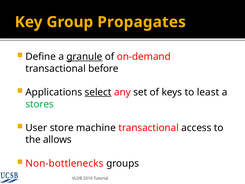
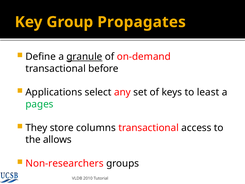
select underline: present -> none
stores: stores -> pages
User: User -> They
machine: machine -> columns
Non-bottlenecks: Non-bottlenecks -> Non-researchers
